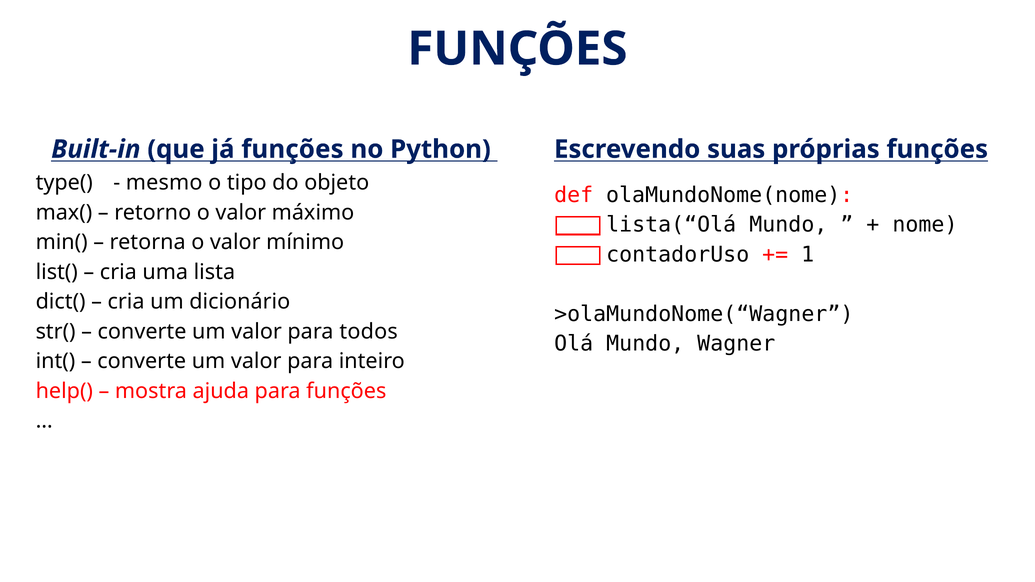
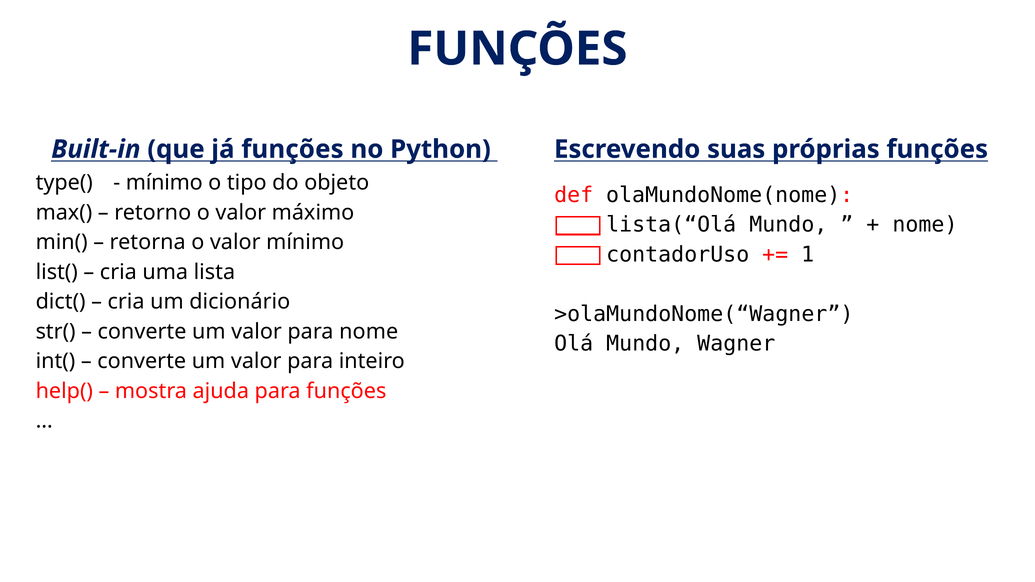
mesmo at (164, 183): mesmo -> mínimo
para todos: todos -> nome
